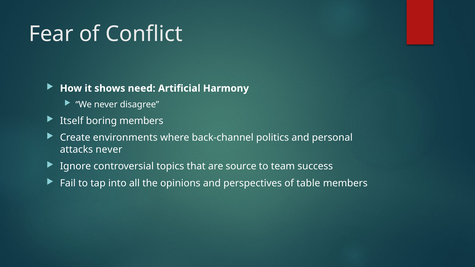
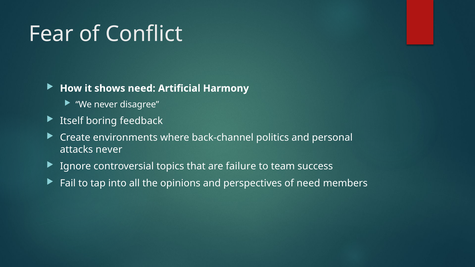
boring members: members -> feedback
source: source -> failure
of table: table -> need
